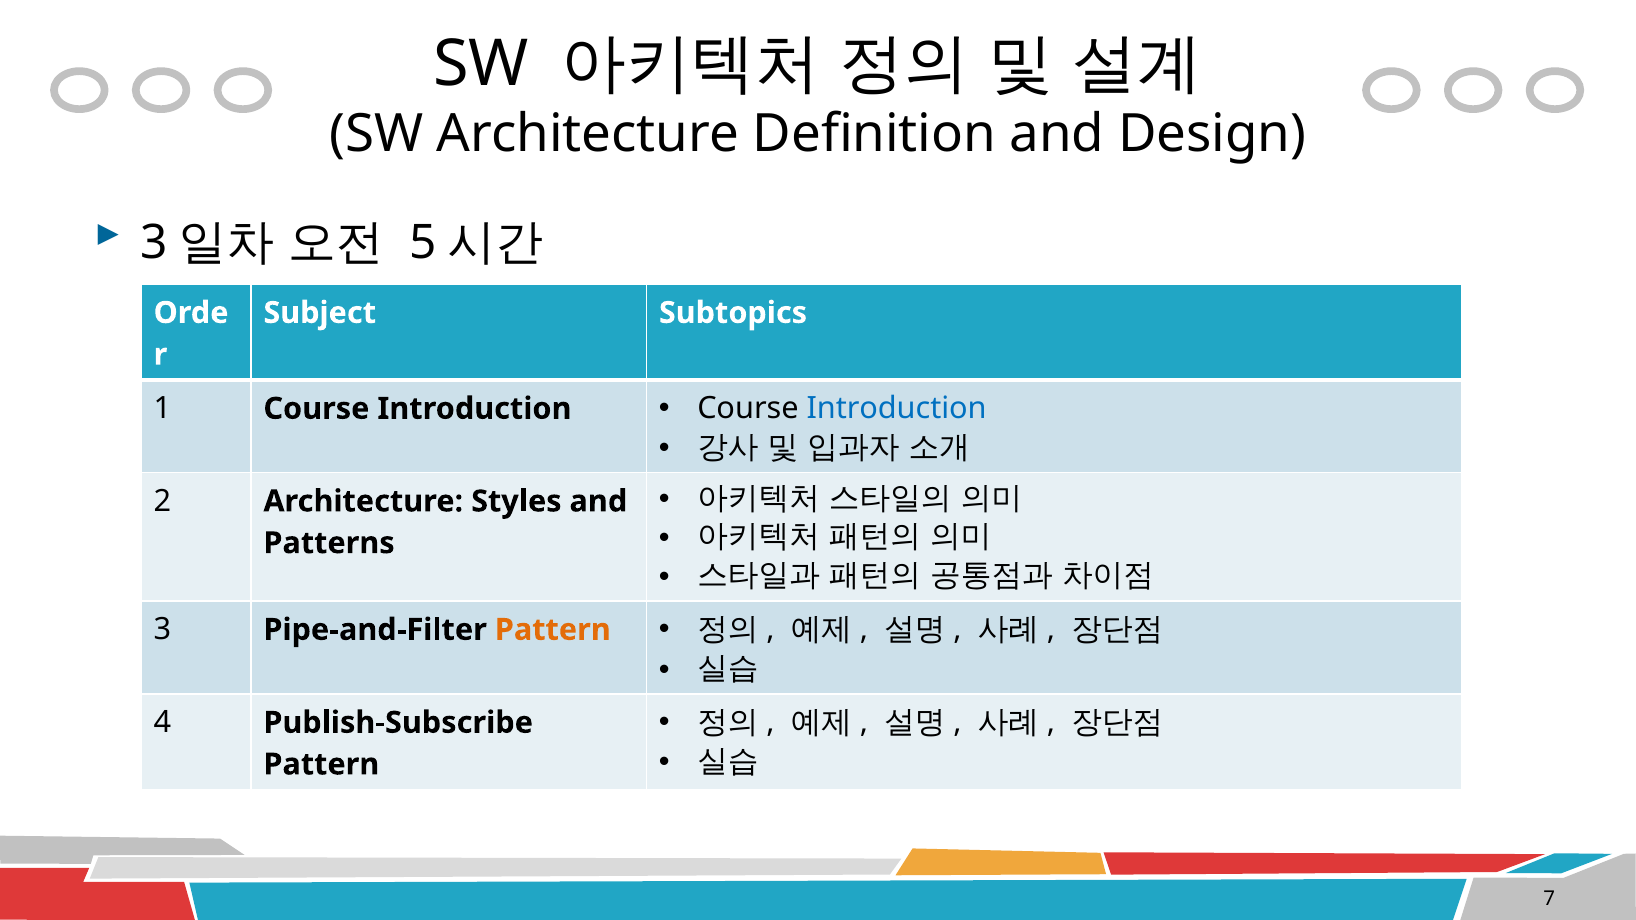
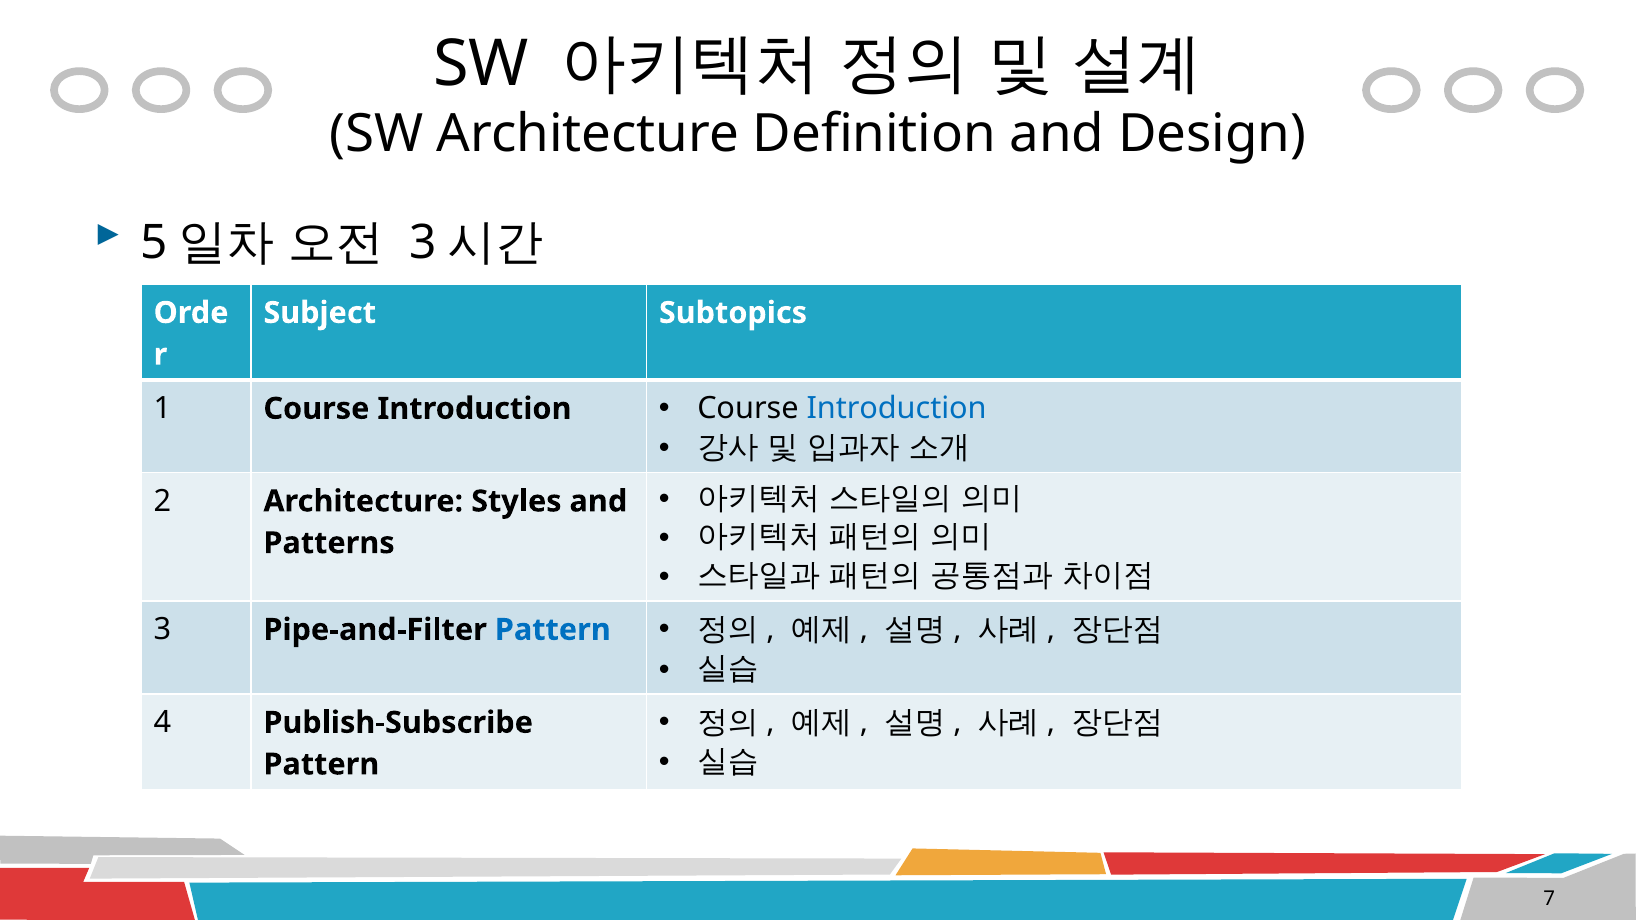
3 at (154, 243): 3 -> 5
5 at (423, 243): 5 -> 3
Pattern at (553, 630) colour: orange -> blue
